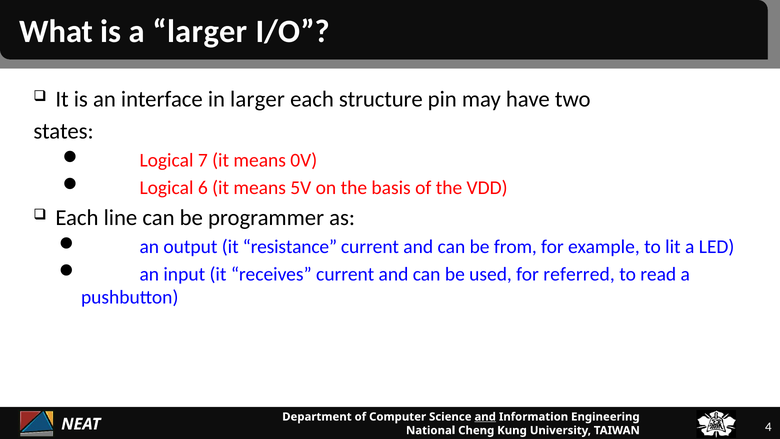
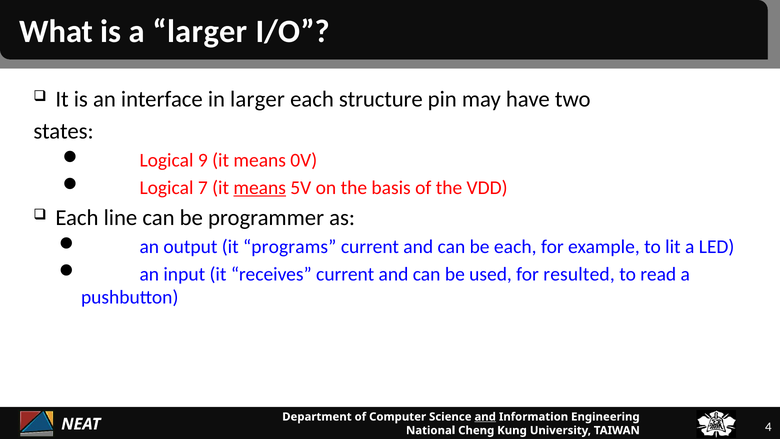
7: 7 -> 9
6: 6 -> 7
means at (260, 188) underline: none -> present
resistance: resistance -> programs
be from: from -> each
referred: referred -> resulted
